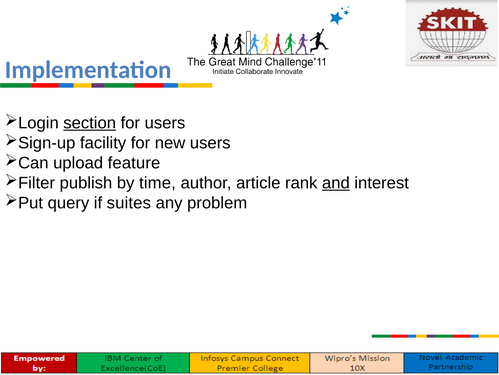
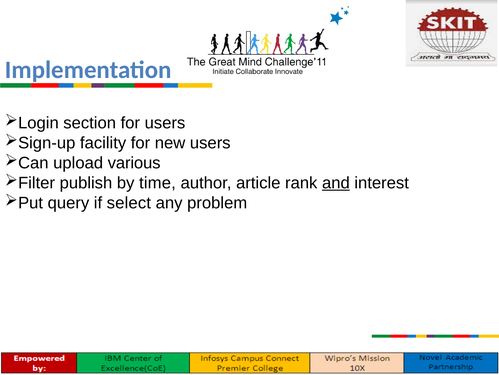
section underline: present -> none
feature: feature -> various
suites: suites -> select
